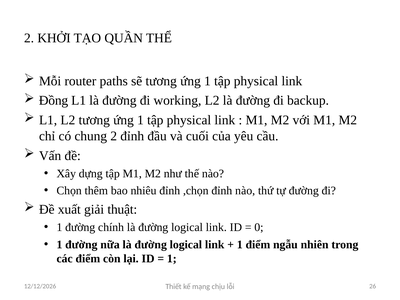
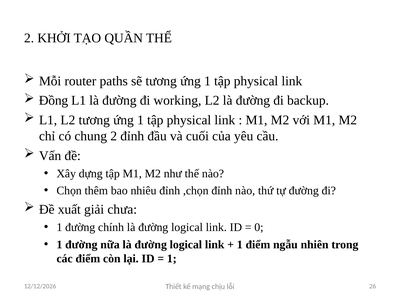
thuật: thuật -> chưa
